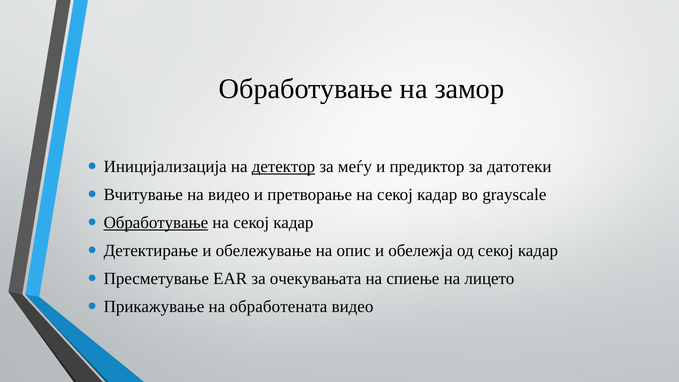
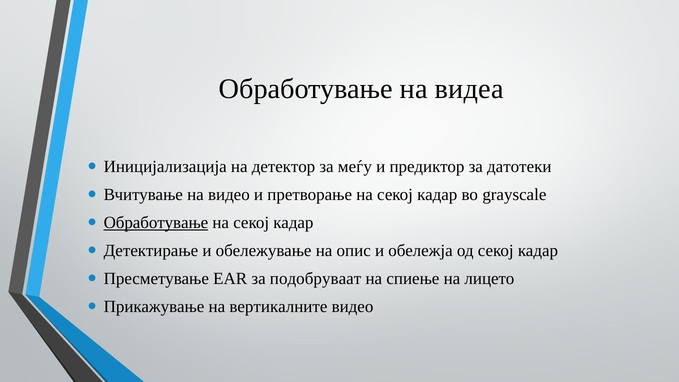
замор: замор -> видеа
детектор underline: present -> none
очекувањата: очекувањата -> подобруваат
обработената: обработената -> вертикалните
